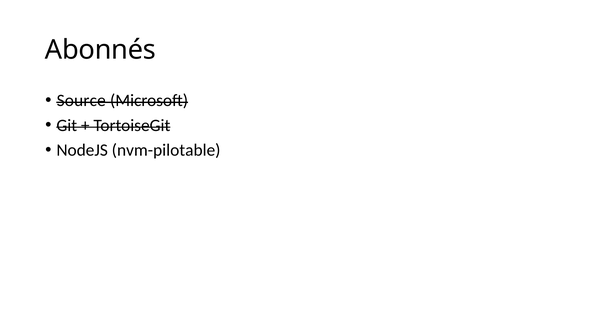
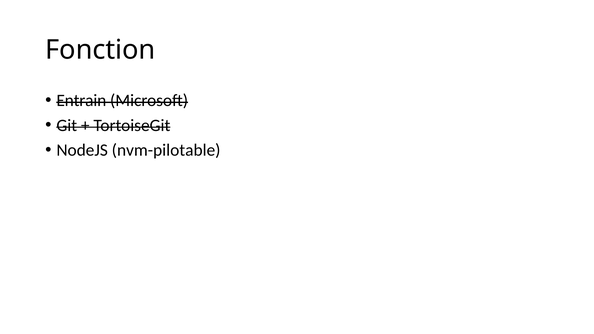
Abonnés: Abonnés -> Fonction
Source: Source -> Entrain
